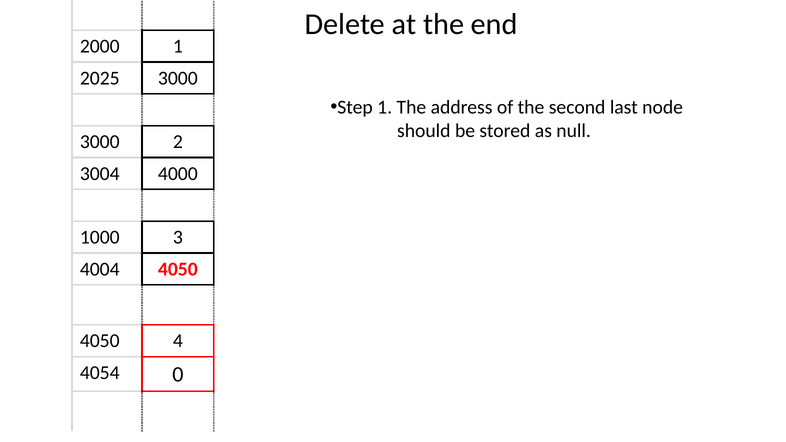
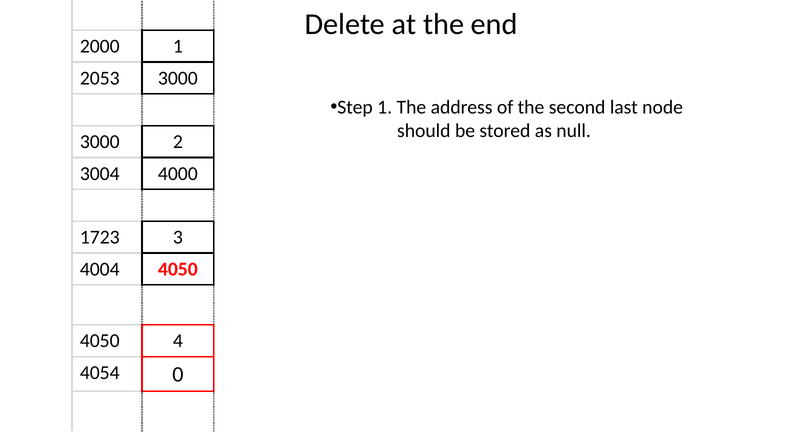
2025: 2025 -> 2053
1000: 1000 -> 1723
